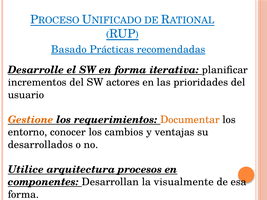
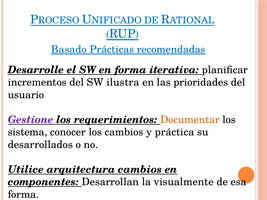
actores: actores -> ilustra
Gestione colour: orange -> purple
entorno: entorno -> sistema
ventajas: ventajas -> práctica
arquitectura procesos: procesos -> cambios
